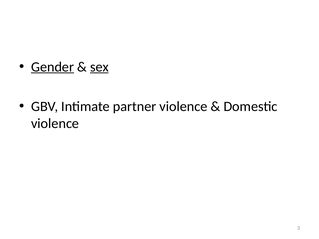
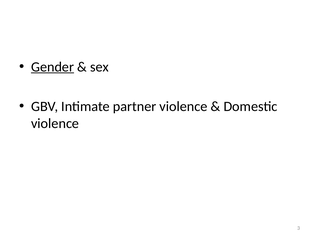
sex underline: present -> none
